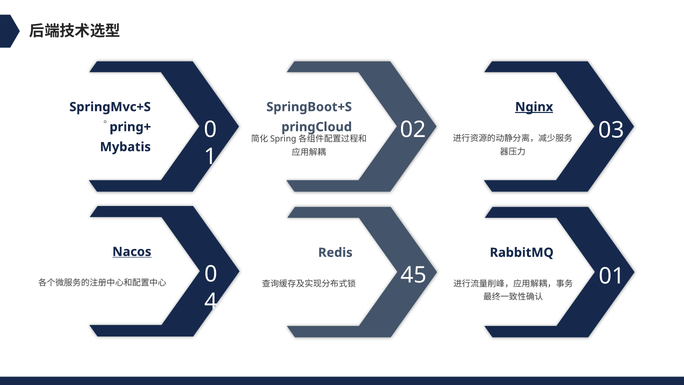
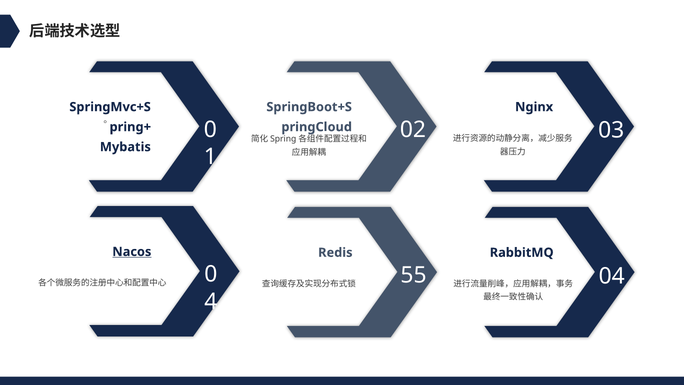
Nginx underline: present -> none
45: 45 -> 55
01: 01 -> 04
